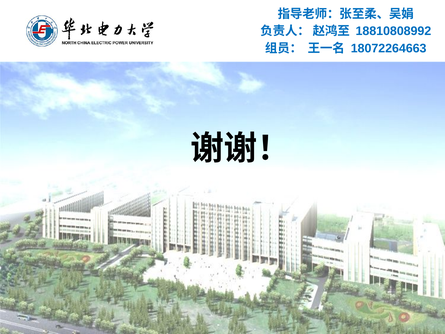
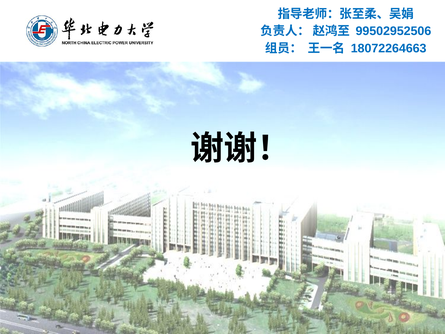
18810808992: 18810808992 -> 99502952506
